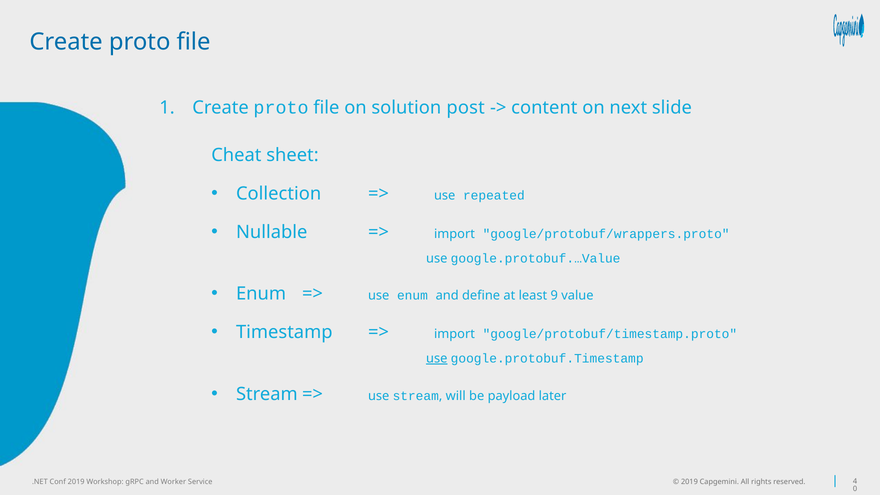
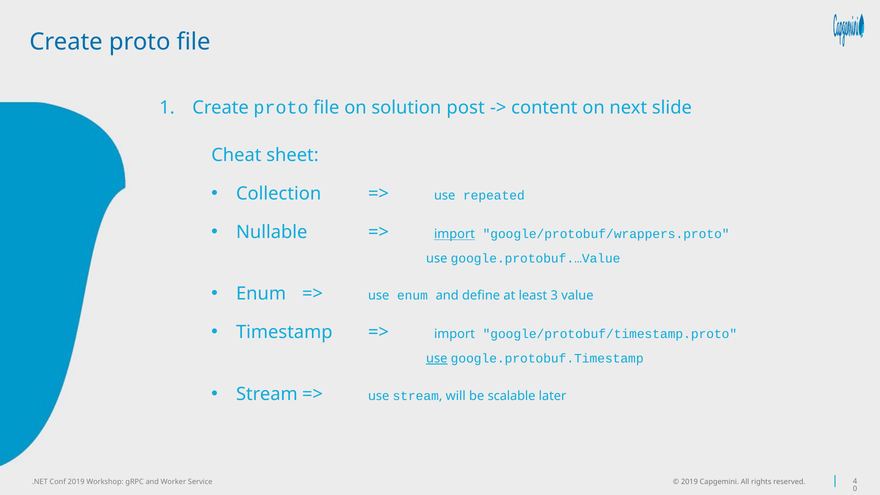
import at (454, 234) underline: none -> present
9: 9 -> 3
payload: payload -> scalable
